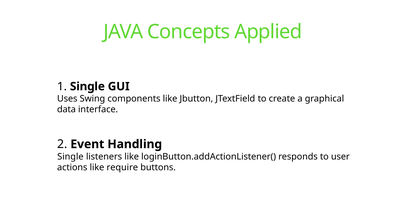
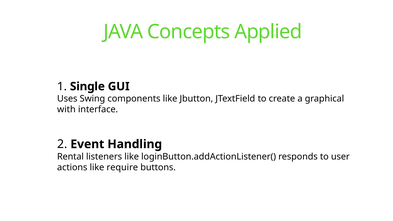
data: data -> with
Single at (70, 157): Single -> Rental
